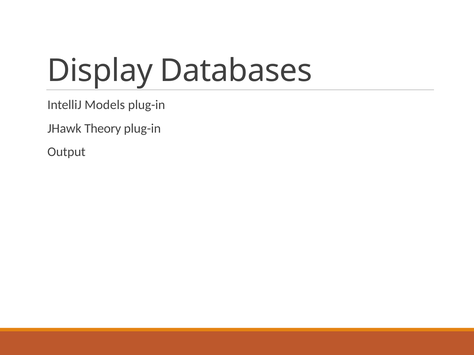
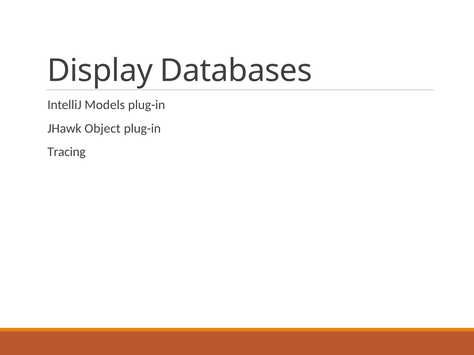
Theory: Theory -> Object
Output: Output -> Tracing
